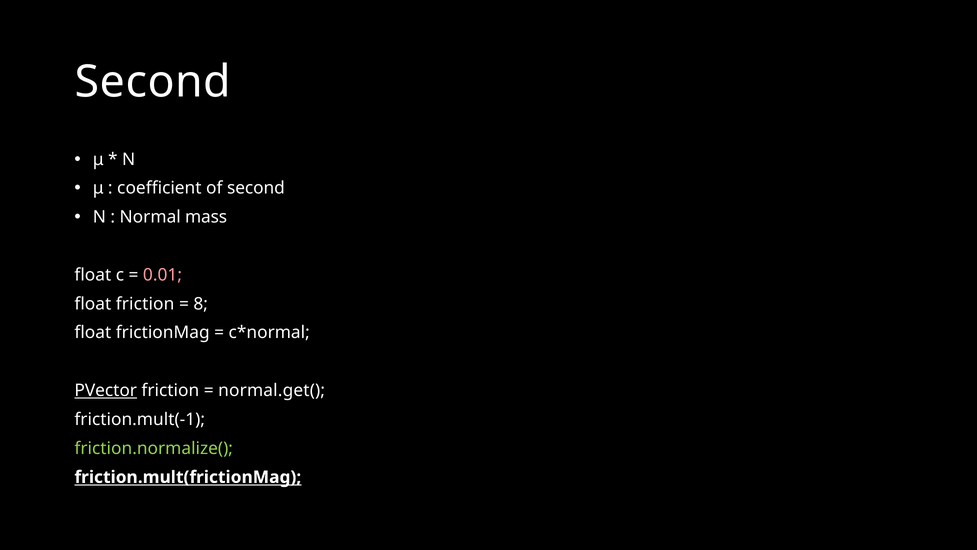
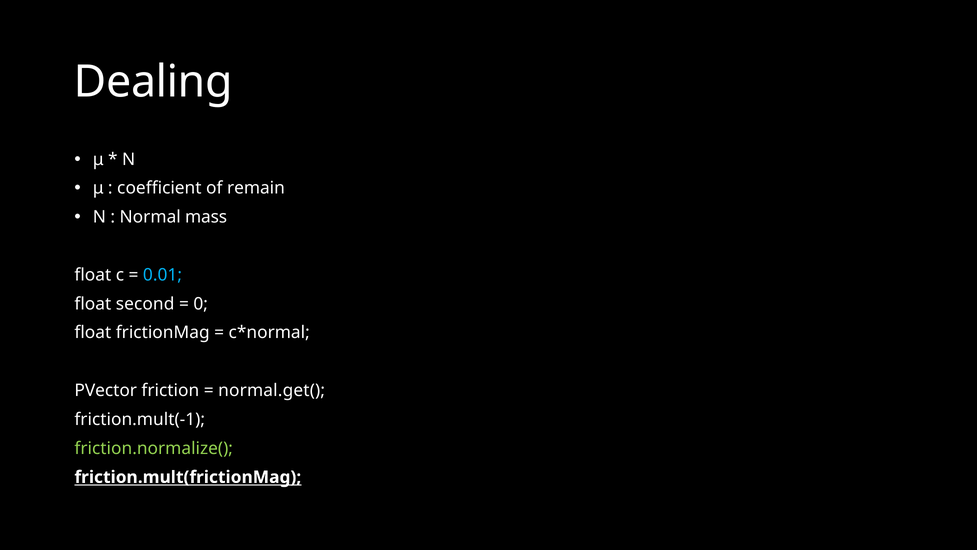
Second at (153, 82): Second -> Dealing
of second: second -> remain
0.01 colour: pink -> light blue
float friction: friction -> second
8: 8 -> 0
PVector underline: present -> none
